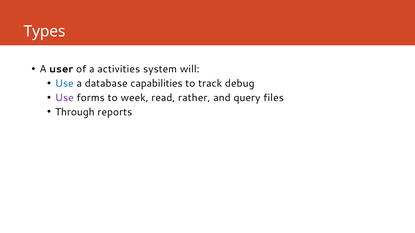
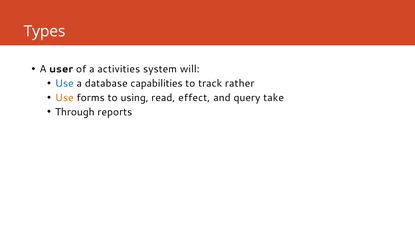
debug: debug -> rather
Use at (64, 98) colour: purple -> orange
week: week -> using
rather: rather -> effect
files: files -> take
